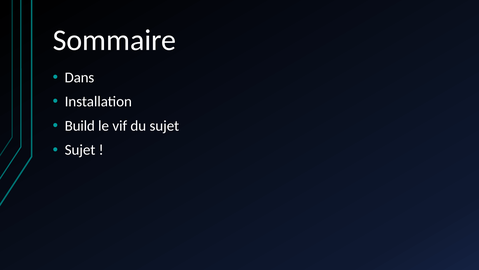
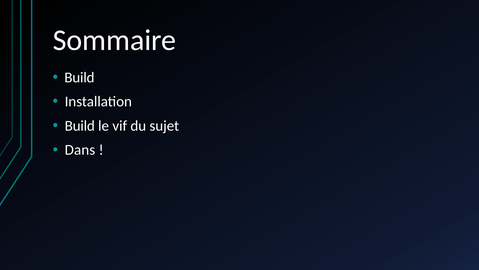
Dans at (79, 77): Dans -> Build
Sujet at (80, 150): Sujet -> Dans
